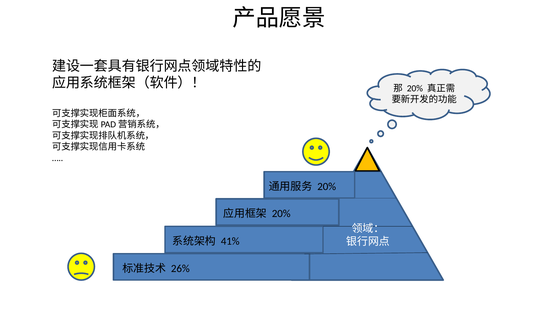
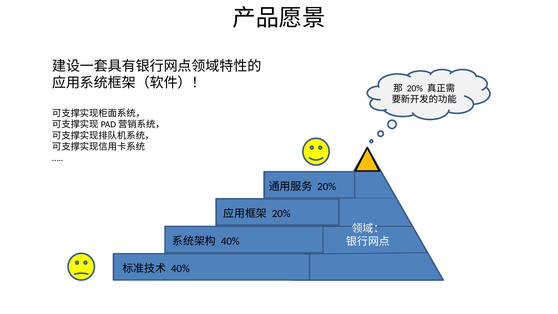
41% at (230, 241): 41% -> 40%
26% at (180, 268): 26% -> 40%
